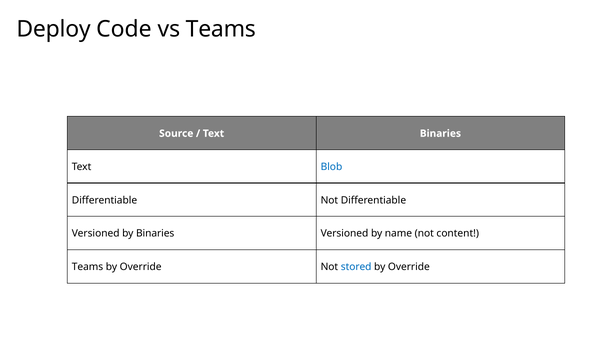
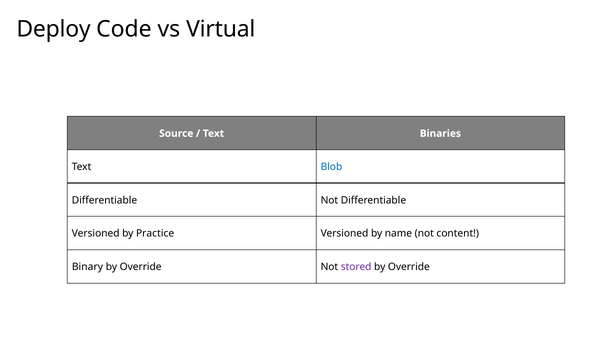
vs Teams: Teams -> Virtual
by Binaries: Binaries -> Practice
Teams at (88, 267): Teams -> Binary
stored colour: blue -> purple
